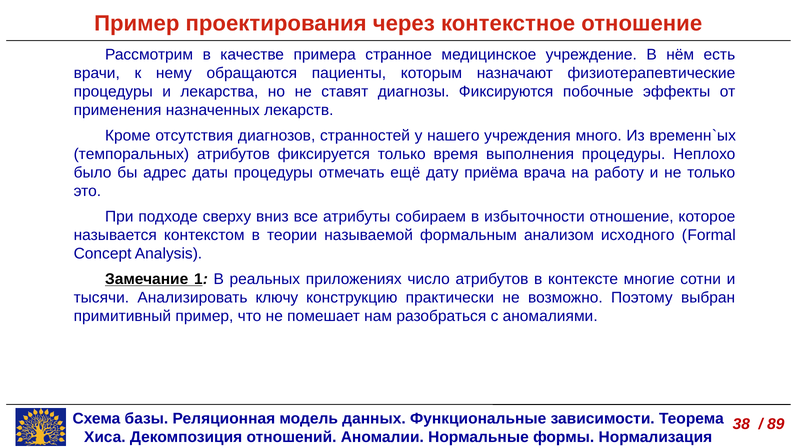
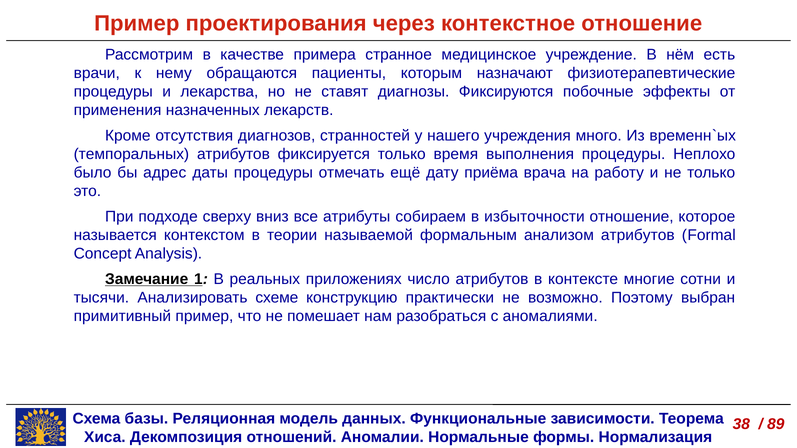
анализом исходного: исходного -> атрибутов
ключу: ключу -> схеме
